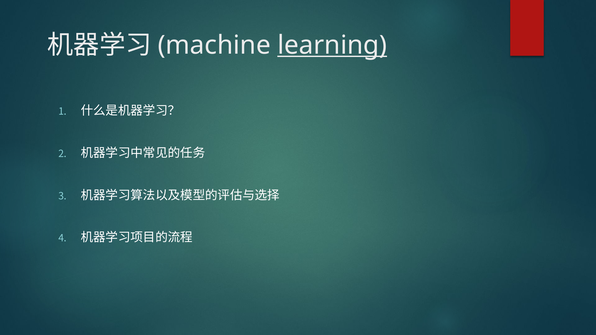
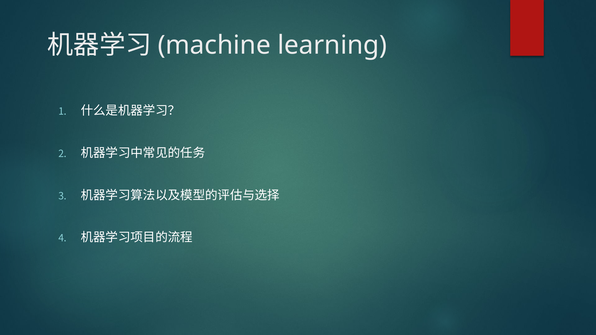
learning underline: present -> none
